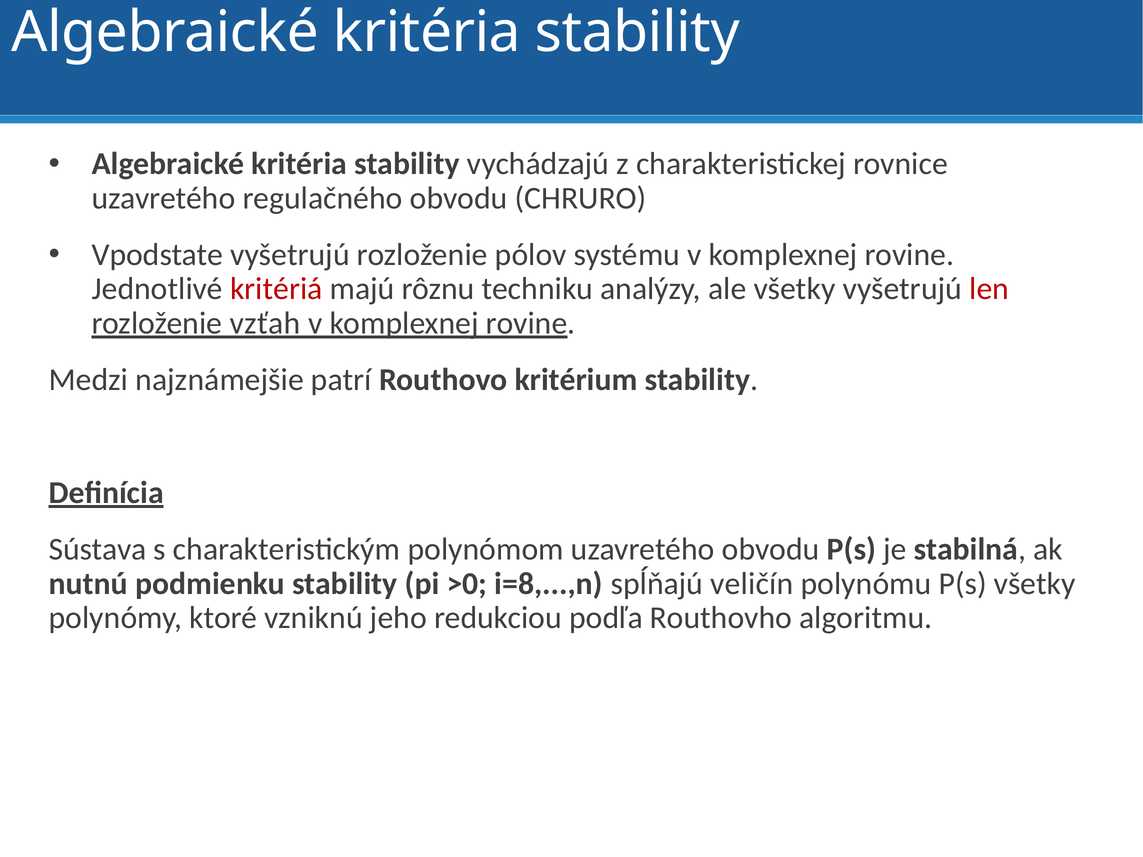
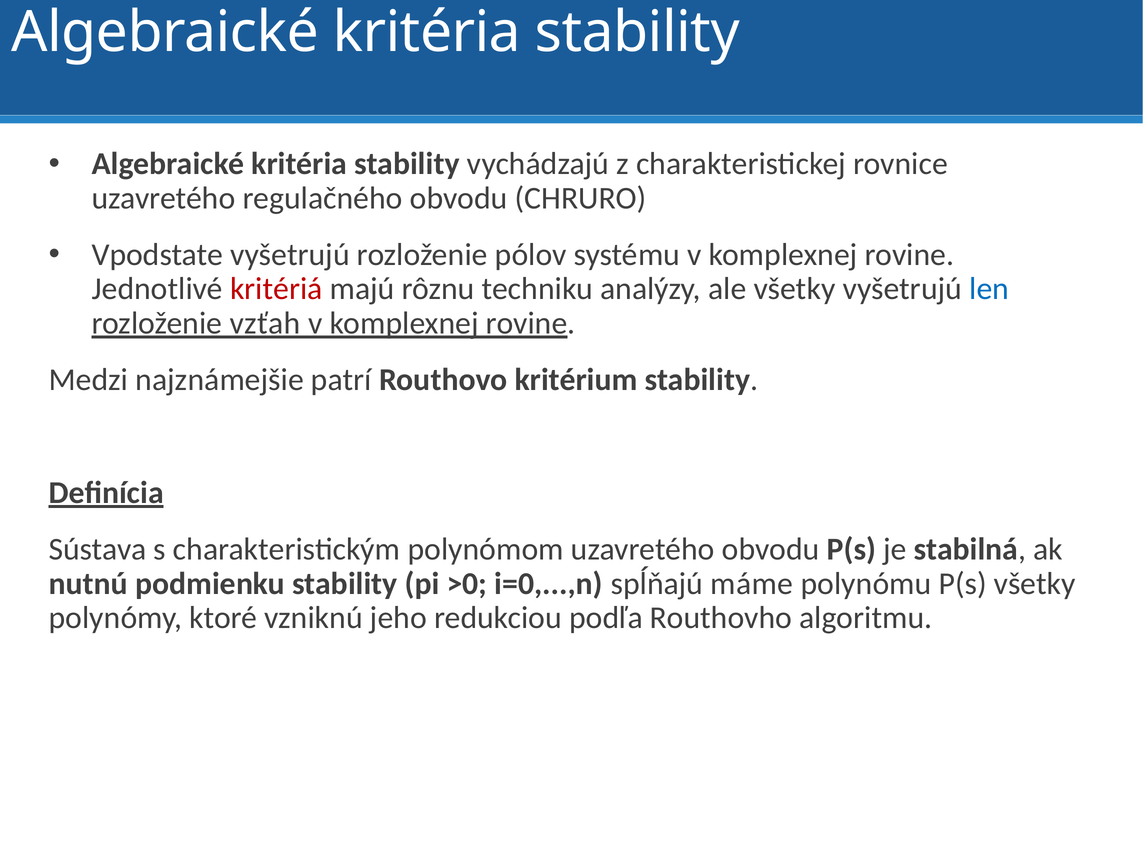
len colour: red -> blue
i=8,...,n: i=8,...,n -> i=0,...,n
veličín: veličín -> máme
